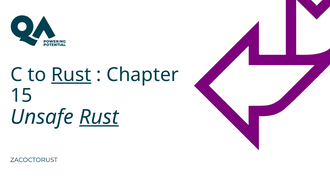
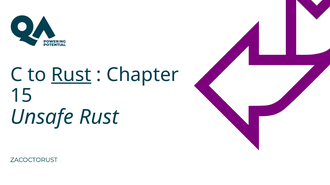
Rust at (99, 117) underline: present -> none
